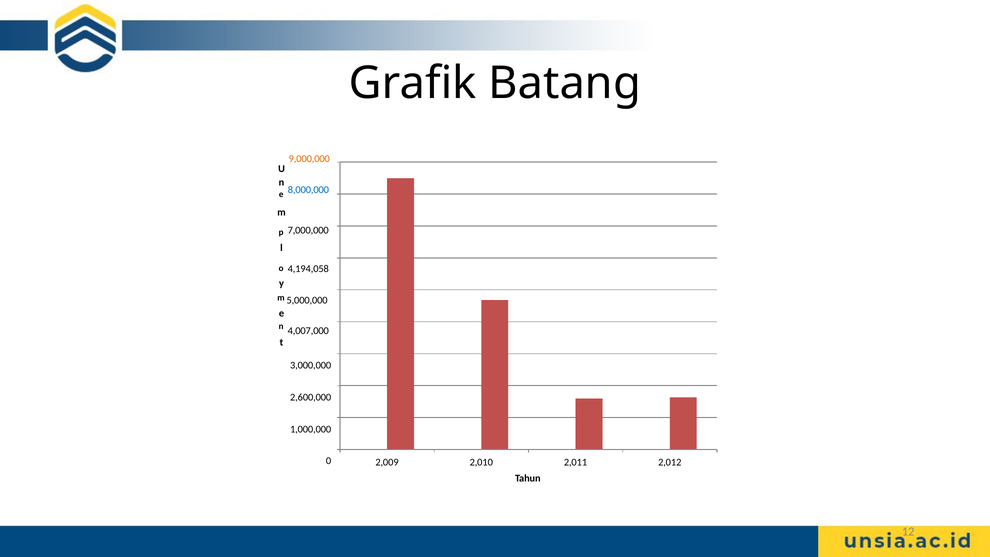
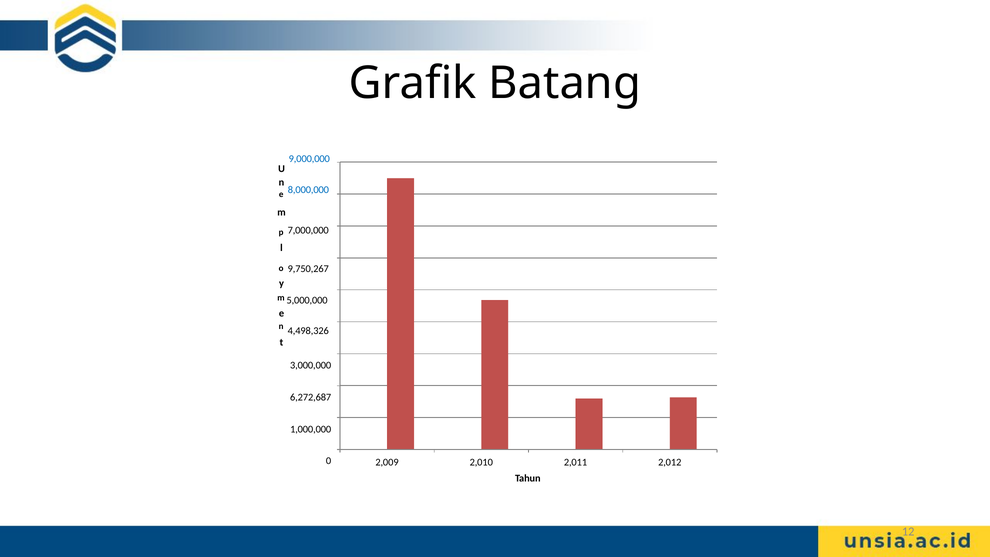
9,000,000 colour: orange -> blue
4,194,058: 4,194,058 -> 9,750,267
4,007,000: 4,007,000 -> 4,498,326
2,600,000: 2,600,000 -> 6,272,687
